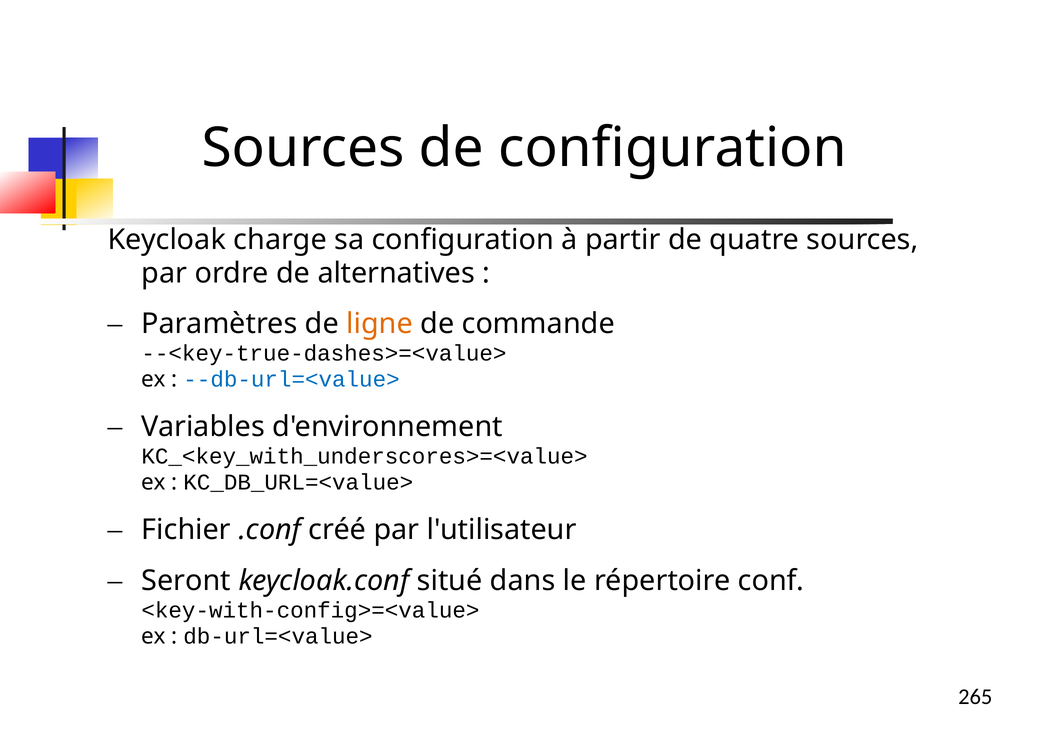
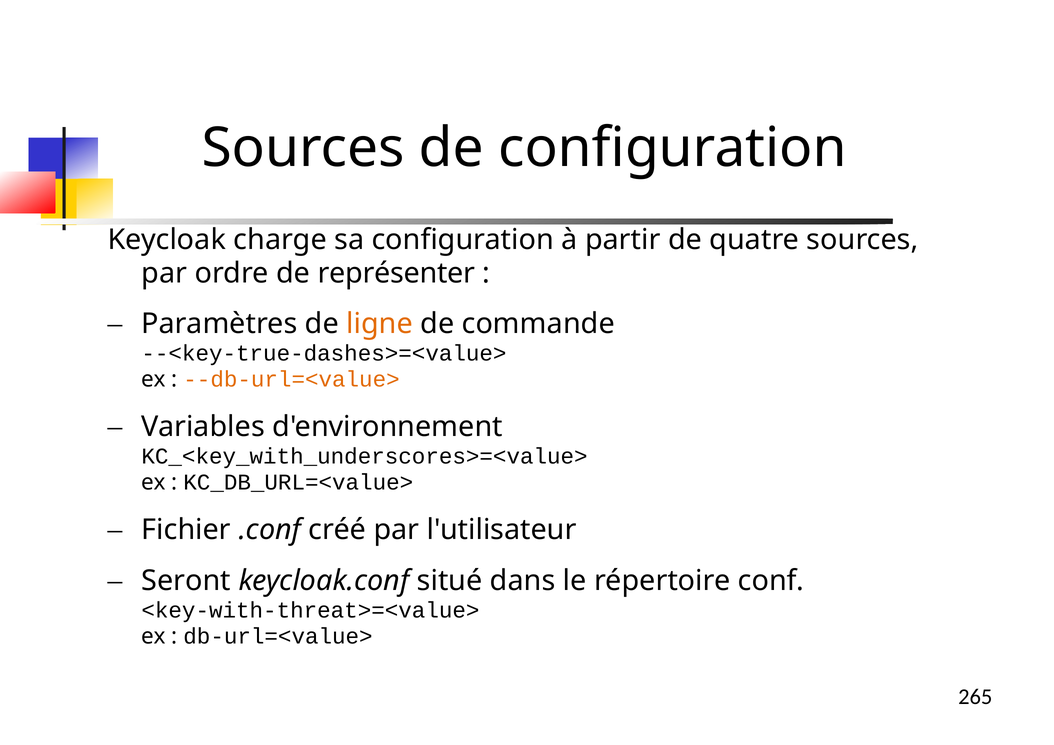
alternatives: alternatives -> représenter
--db-url=<value> colour: blue -> orange
<key-with-config>=<value>: <key-with-config>=<value> -> <key-with-threat>=<value>
